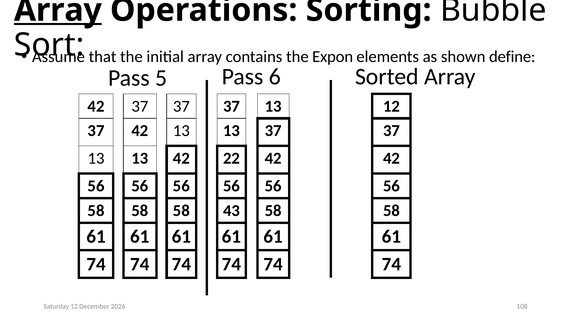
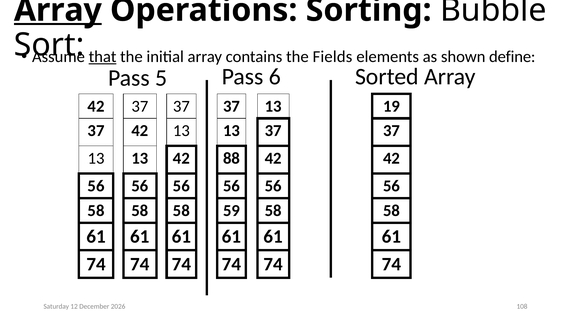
that underline: none -> present
Expon: Expon -> Fields
13 12: 12 -> 19
22: 22 -> 88
43: 43 -> 59
